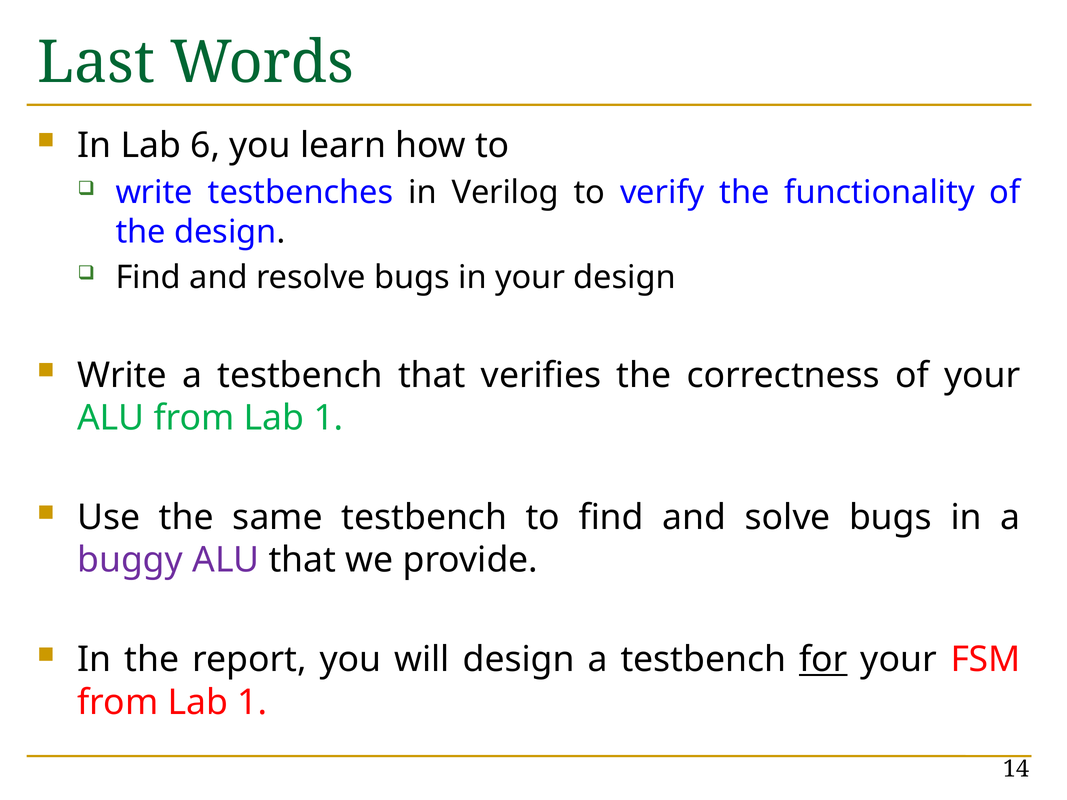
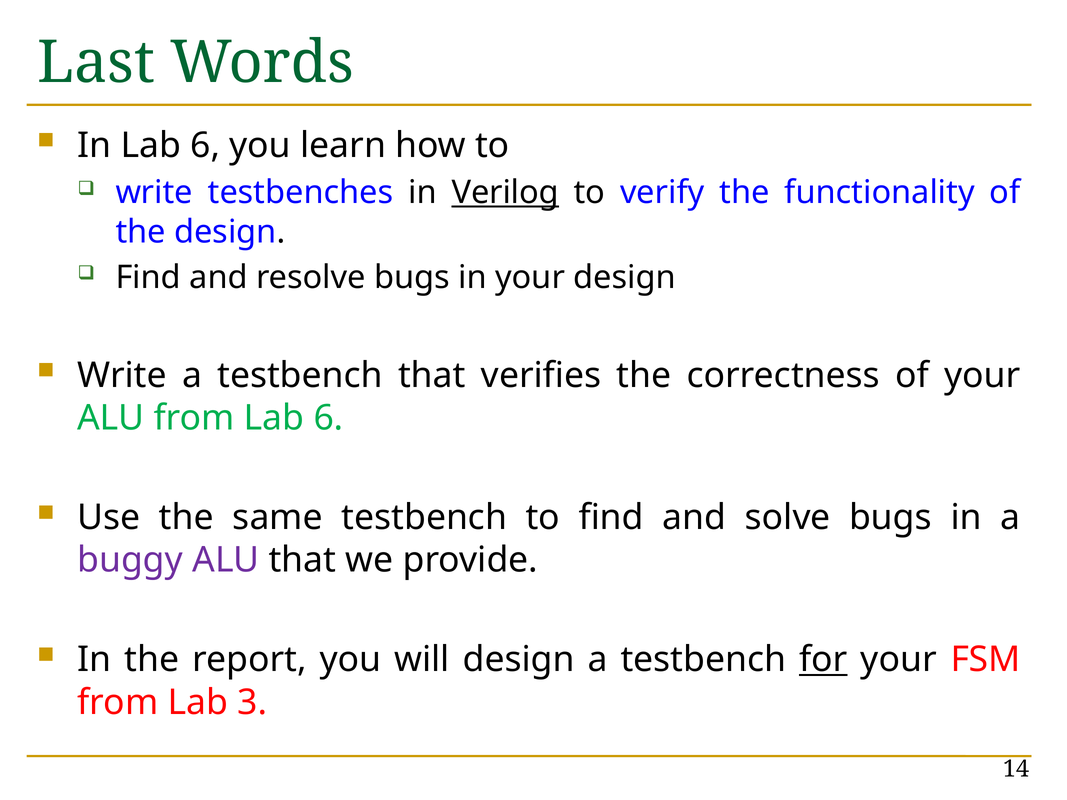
Verilog underline: none -> present
ALU from Lab 1: 1 -> 6
1 at (252, 703): 1 -> 3
